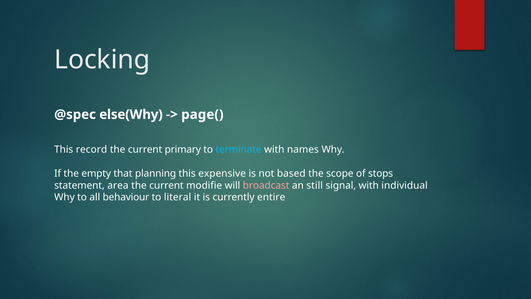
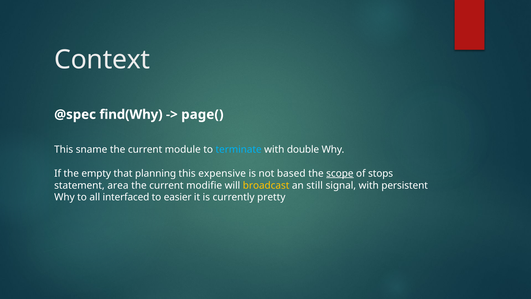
Locking: Locking -> Context
else(Why: else(Why -> find(Why
record: record -> sname
primary: primary -> module
names: names -> double
scope underline: none -> present
broadcast colour: pink -> yellow
individual: individual -> persistent
behaviour: behaviour -> interfaced
literal: literal -> easier
entire: entire -> pretty
